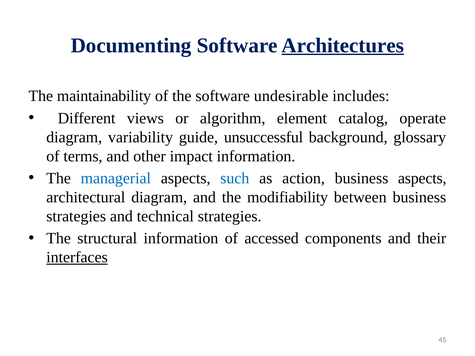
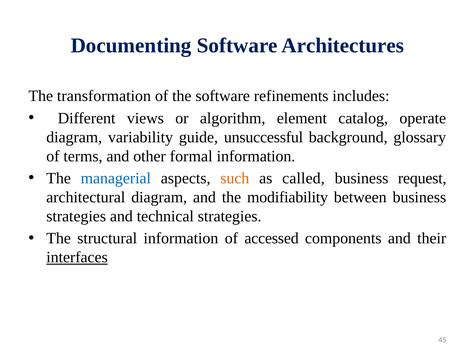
Architectures underline: present -> none
maintainability: maintainability -> transformation
undesirable: undesirable -> refinements
impact: impact -> formal
such colour: blue -> orange
action: action -> called
business aspects: aspects -> request
